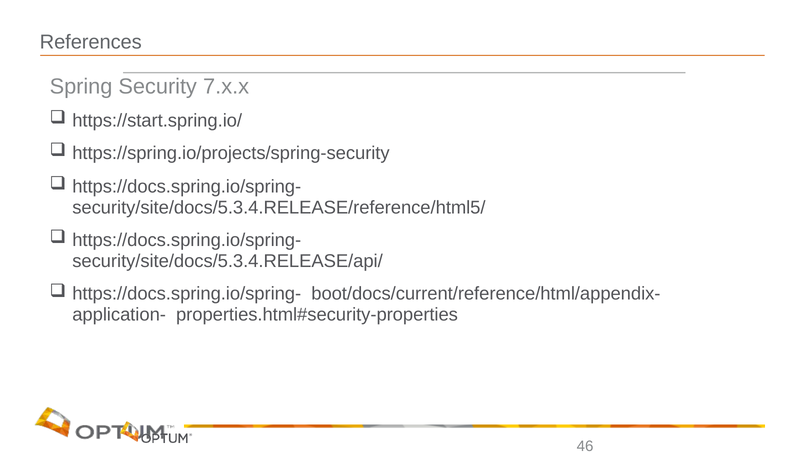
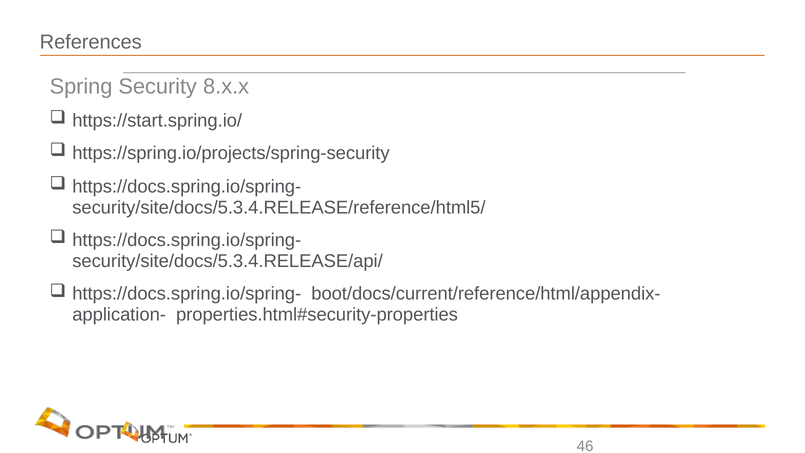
7.x.x: 7.x.x -> 8.x.x
